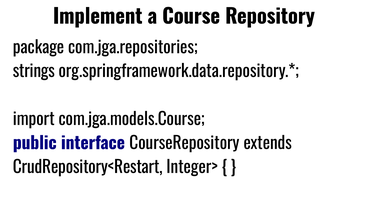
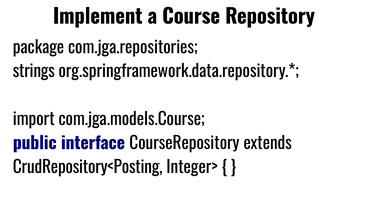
CrudRepository<Restart: CrudRepository<Restart -> CrudRepository<Posting
